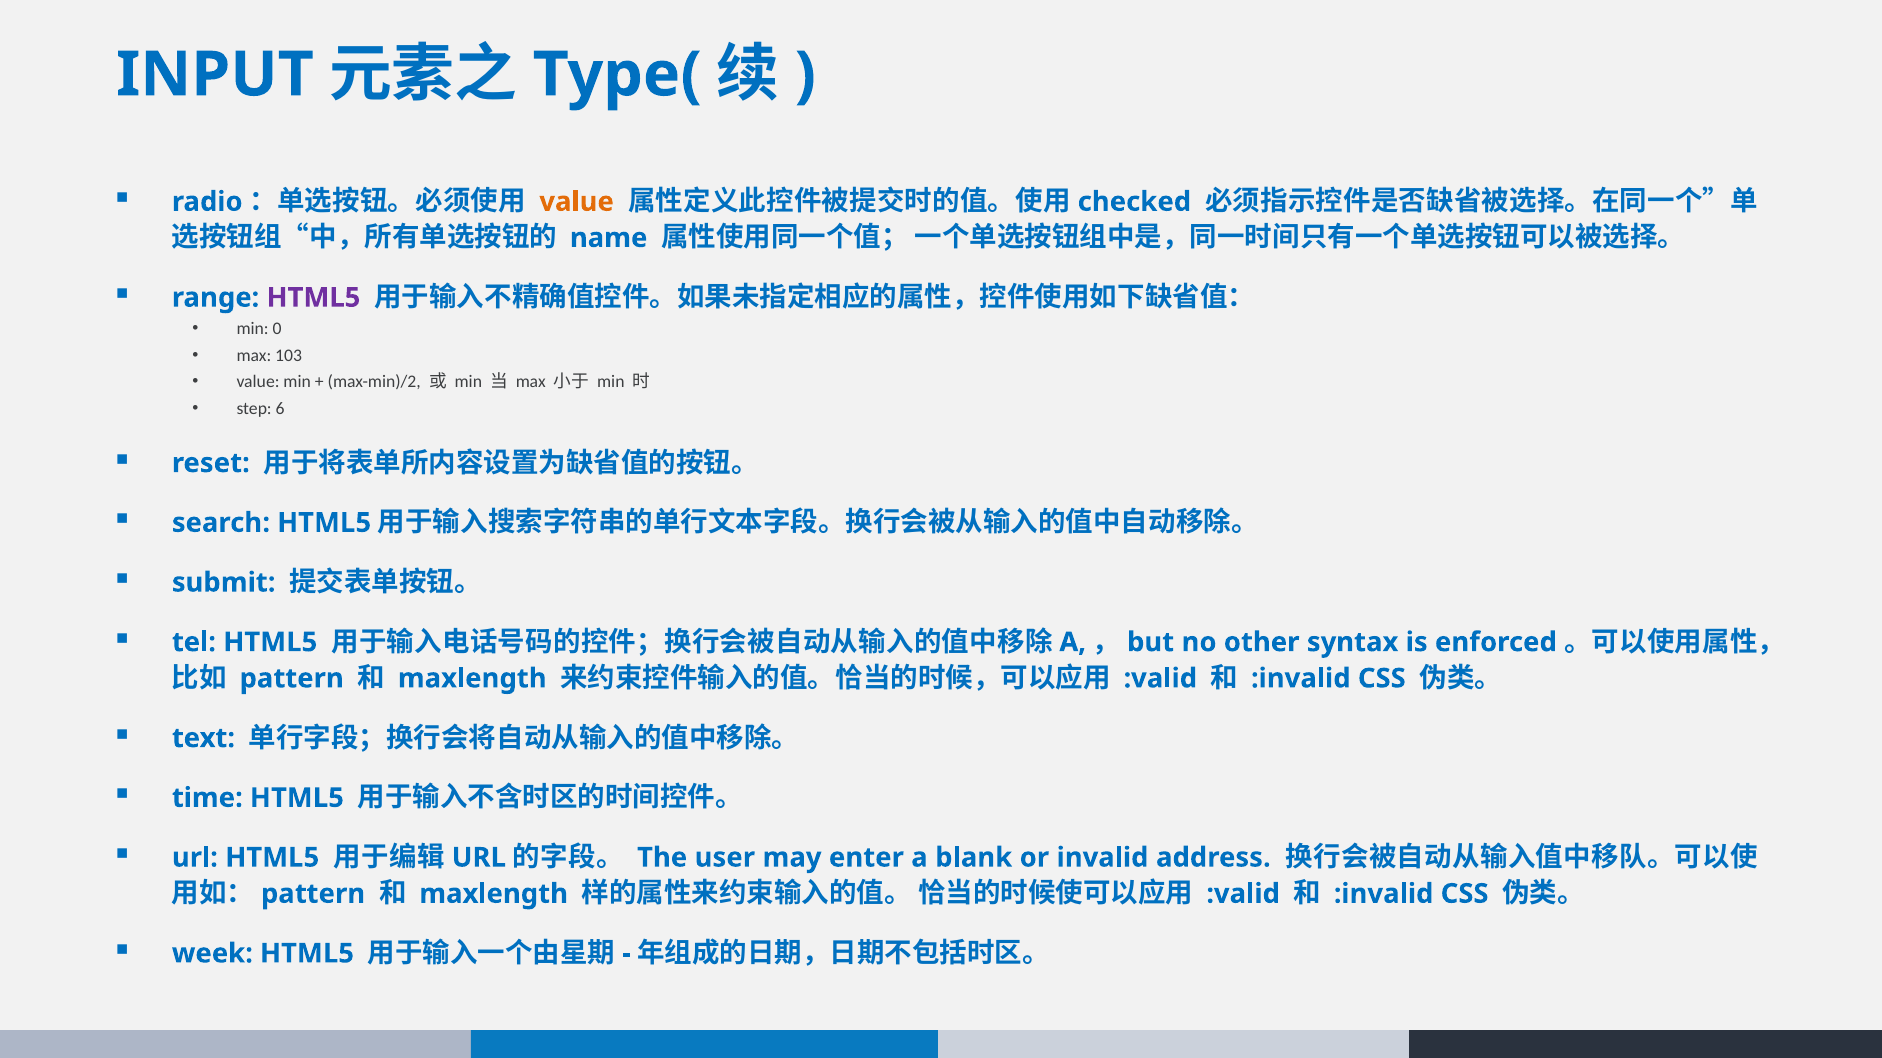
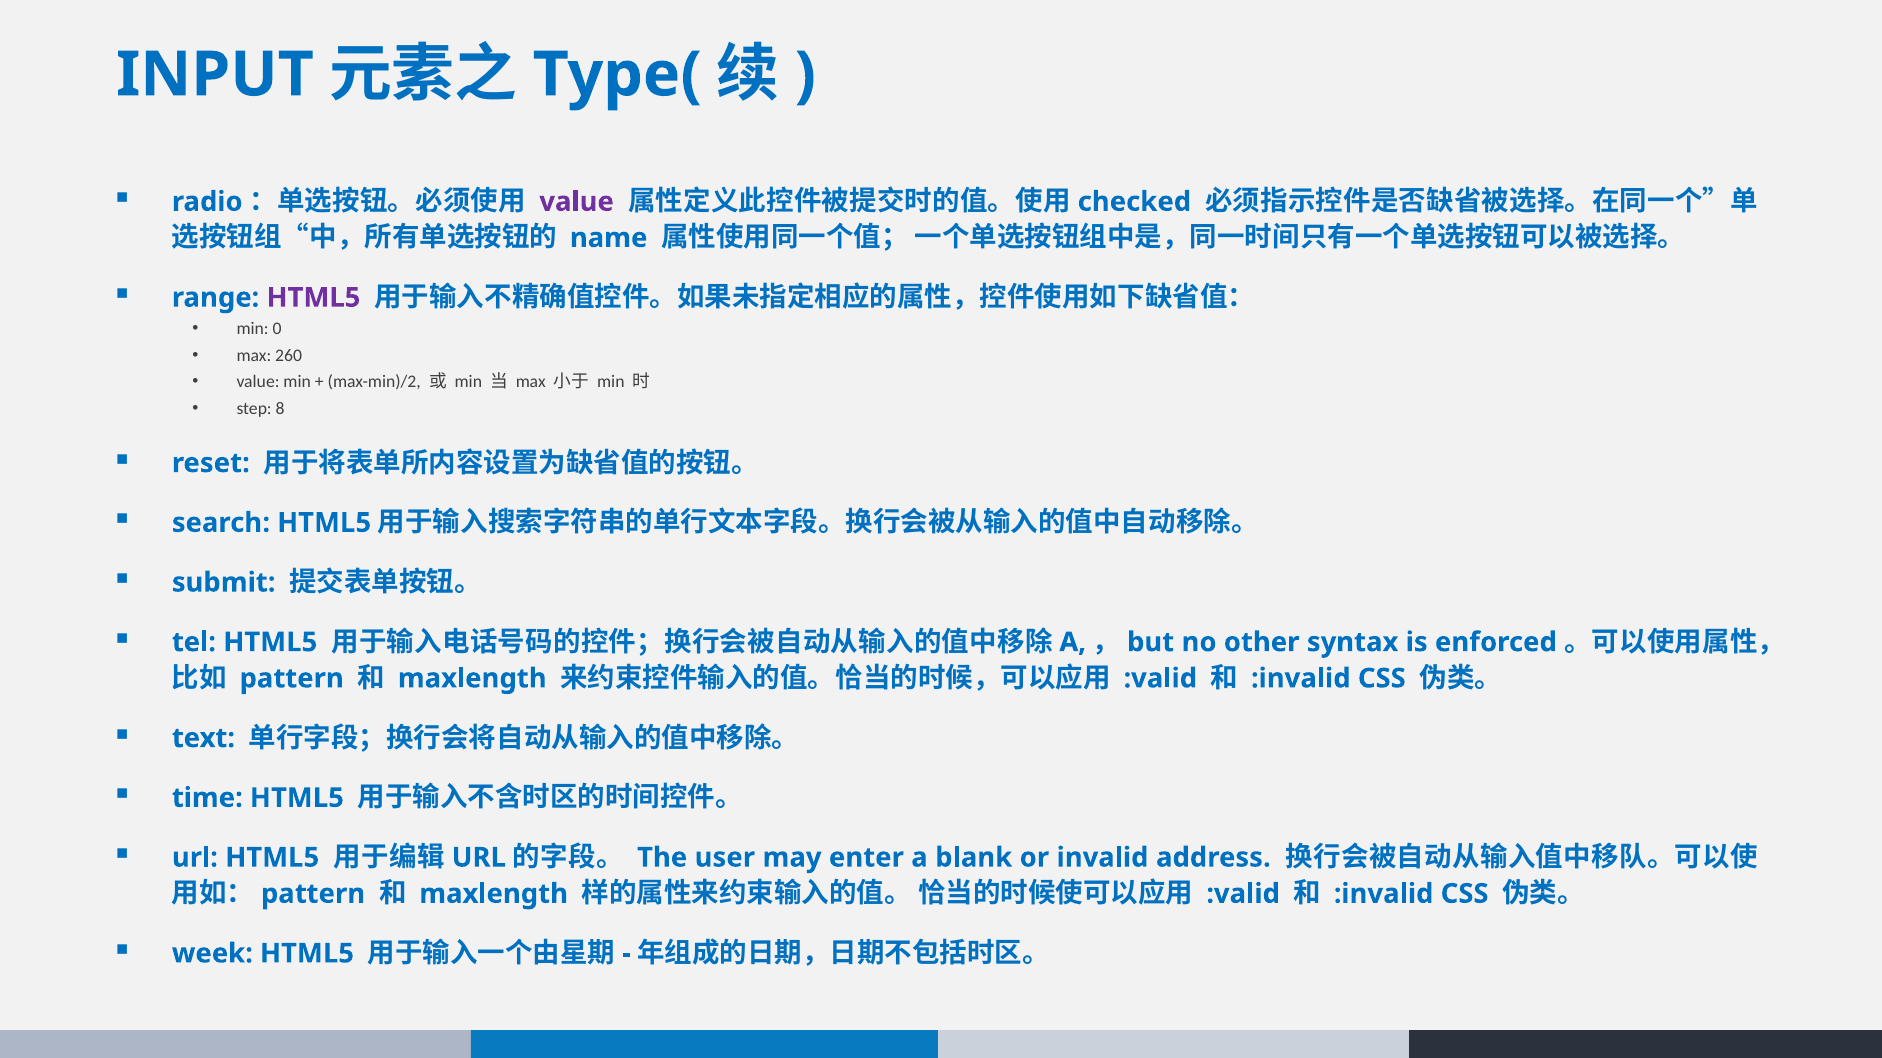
value at (577, 202) colour: orange -> purple
103: 103 -> 260
6: 6 -> 8
